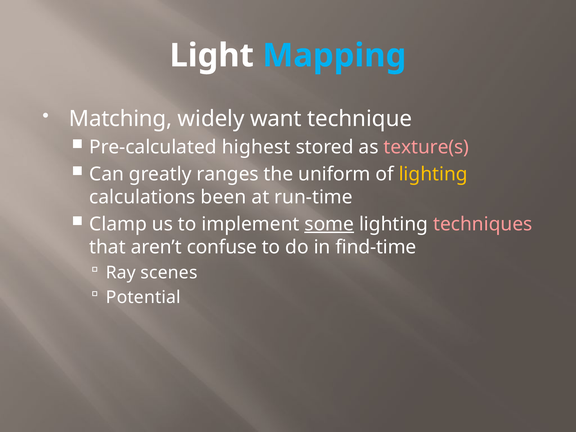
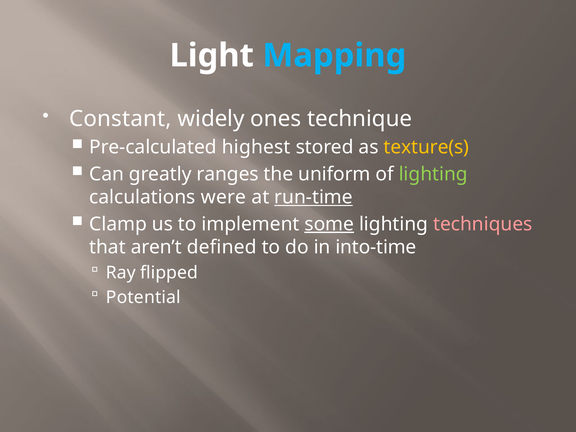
Matching: Matching -> Constant
want: want -> ones
texture(s colour: pink -> yellow
lighting at (433, 174) colour: yellow -> light green
been: been -> were
run-time underline: none -> present
confuse: confuse -> defined
find-time: find-time -> into-time
scenes: scenes -> flipped
